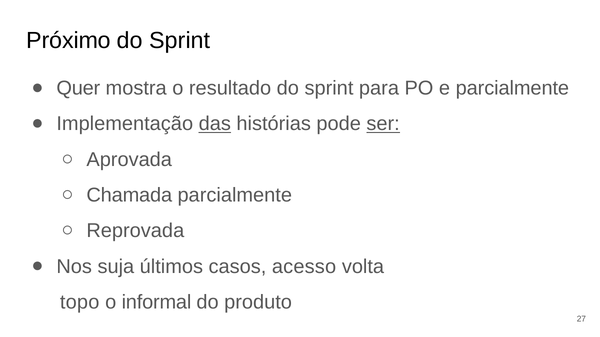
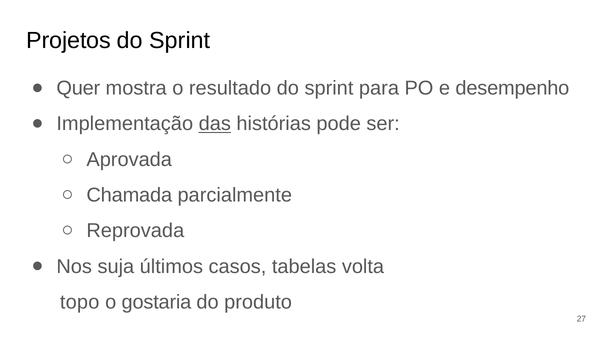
Próximo: Próximo -> Projetos
e parcialmente: parcialmente -> desempenho
ser underline: present -> none
acesso: acesso -> tabelas
informal: informal -> gostaria
